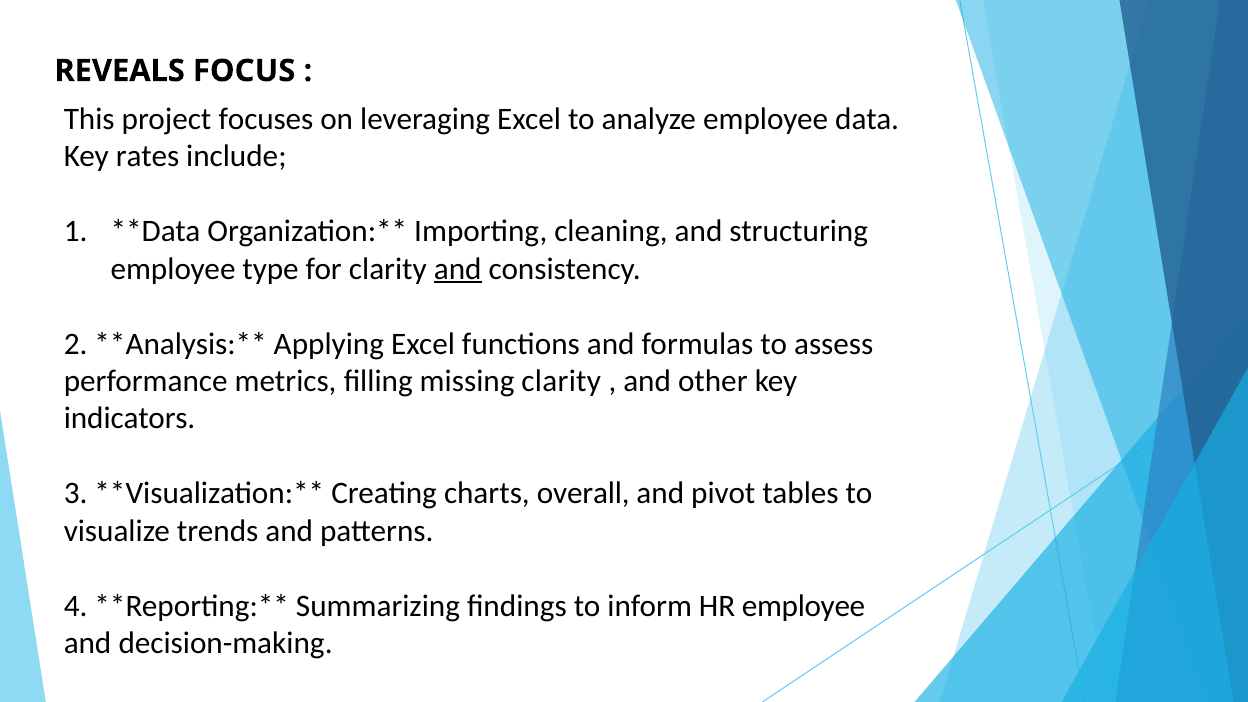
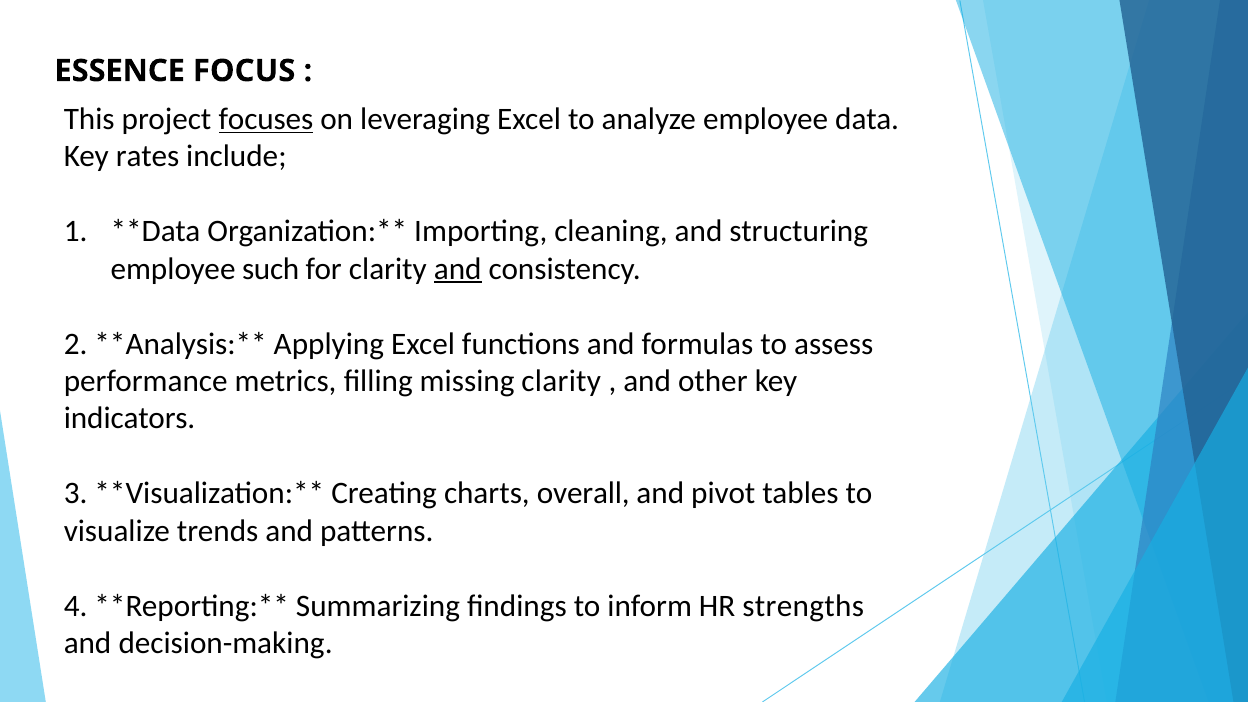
REVEALS: REVEALS -> ESSENCE
focuses underline: none -> present
type: type -> such
HR employee: employee -> strengths
